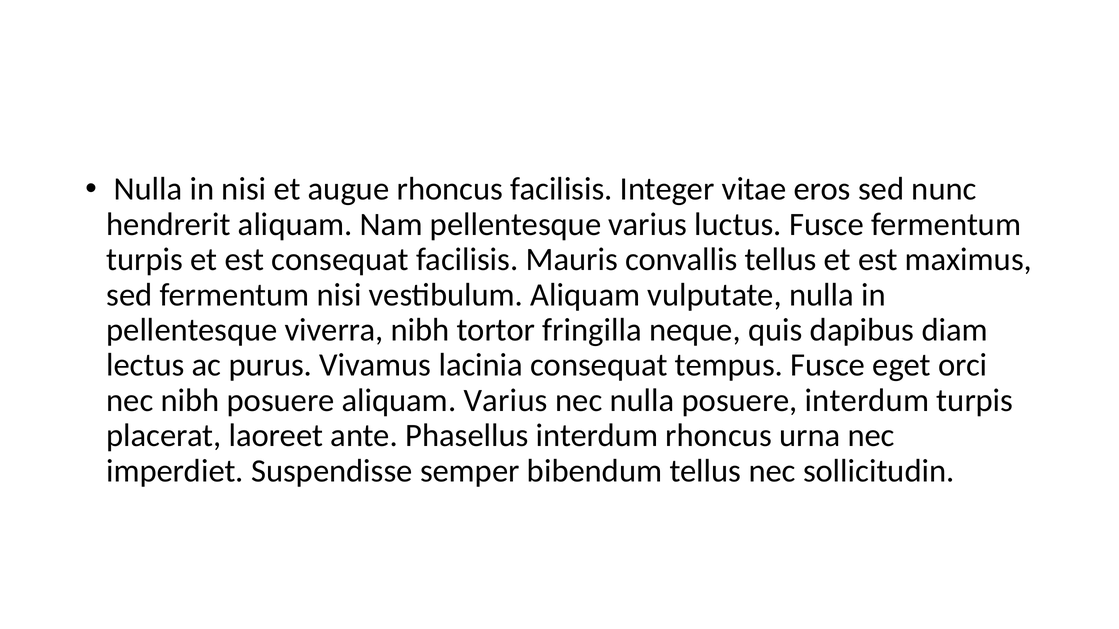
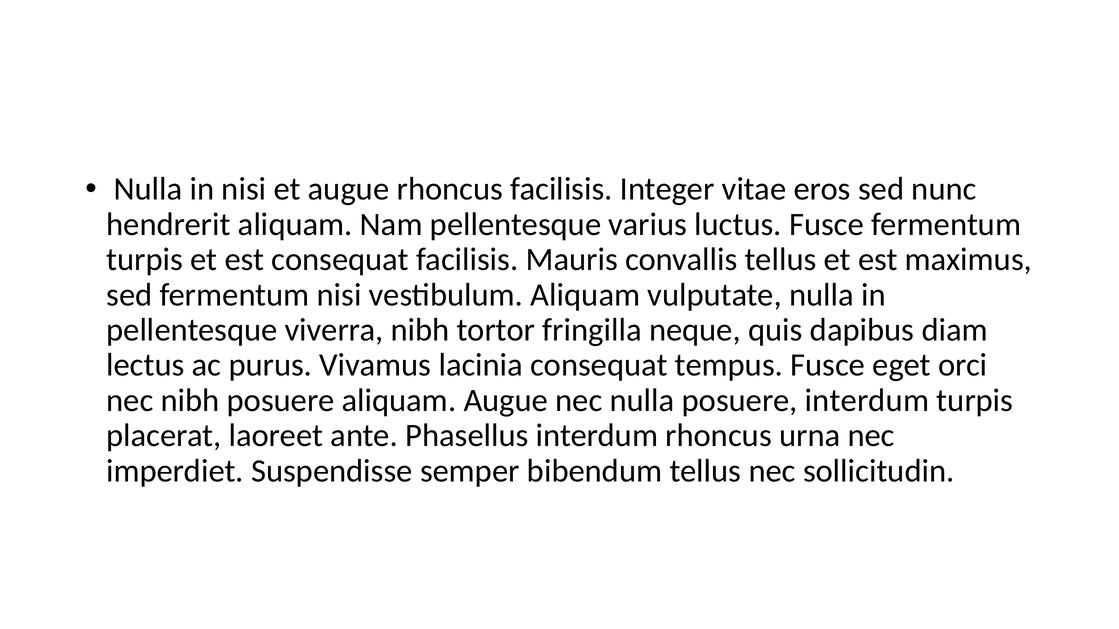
aliquam Varius: Varius -> Augue
